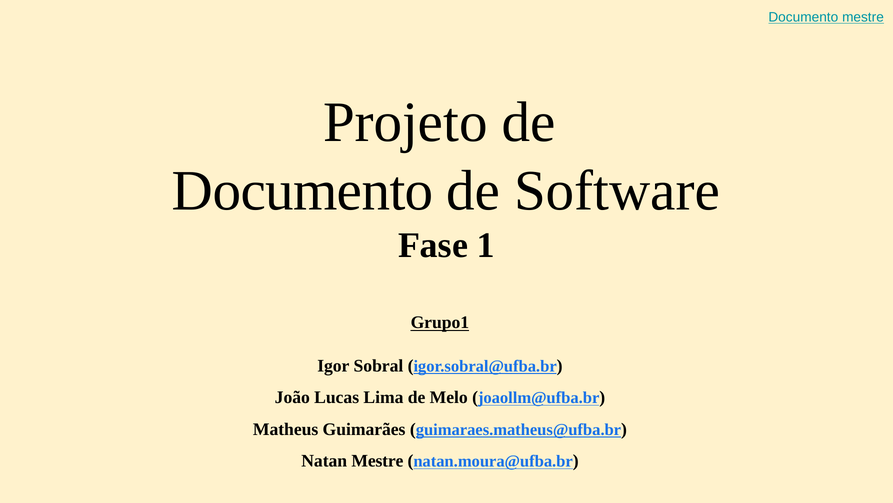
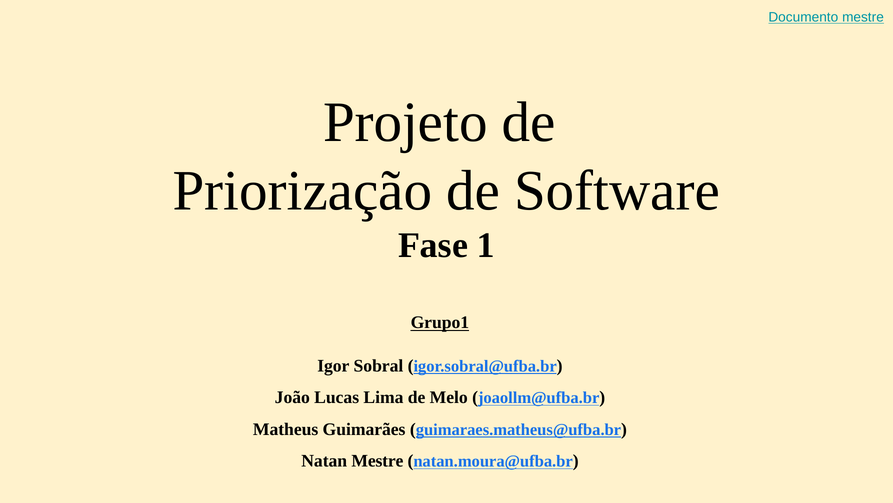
Documento at (303, 191): Documento -> Priorização
